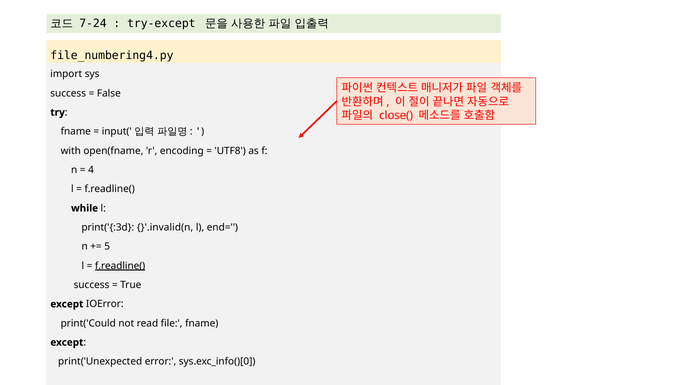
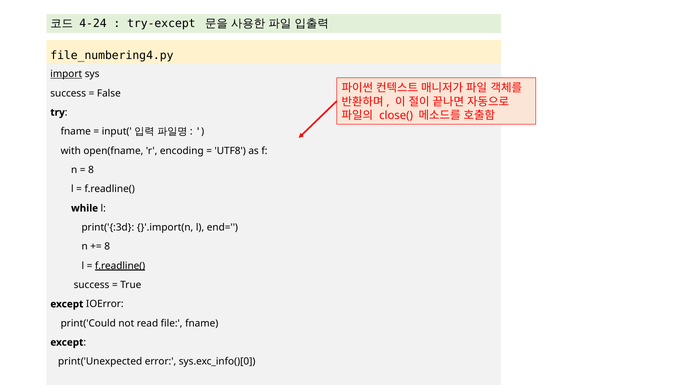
7-24: 7-24 -> 4-24
import underline: none -> present
4 at (91, 170): 4 -> 8
}'.invalid(n: }'.invalid(n -> }'.import(n
5 at (107, 246): 5 -> 8
